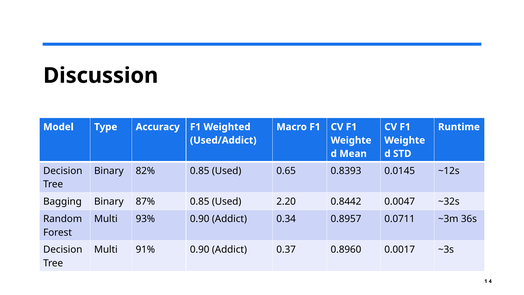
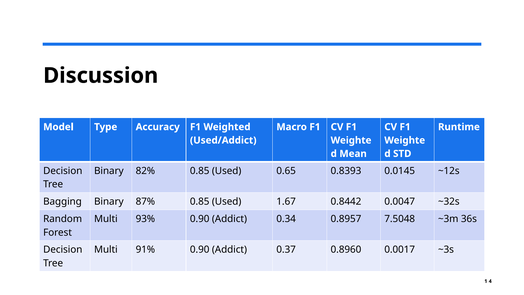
2.20: 2.20 -> 1.67
0.0711: 0.0711 -> 7.5048
